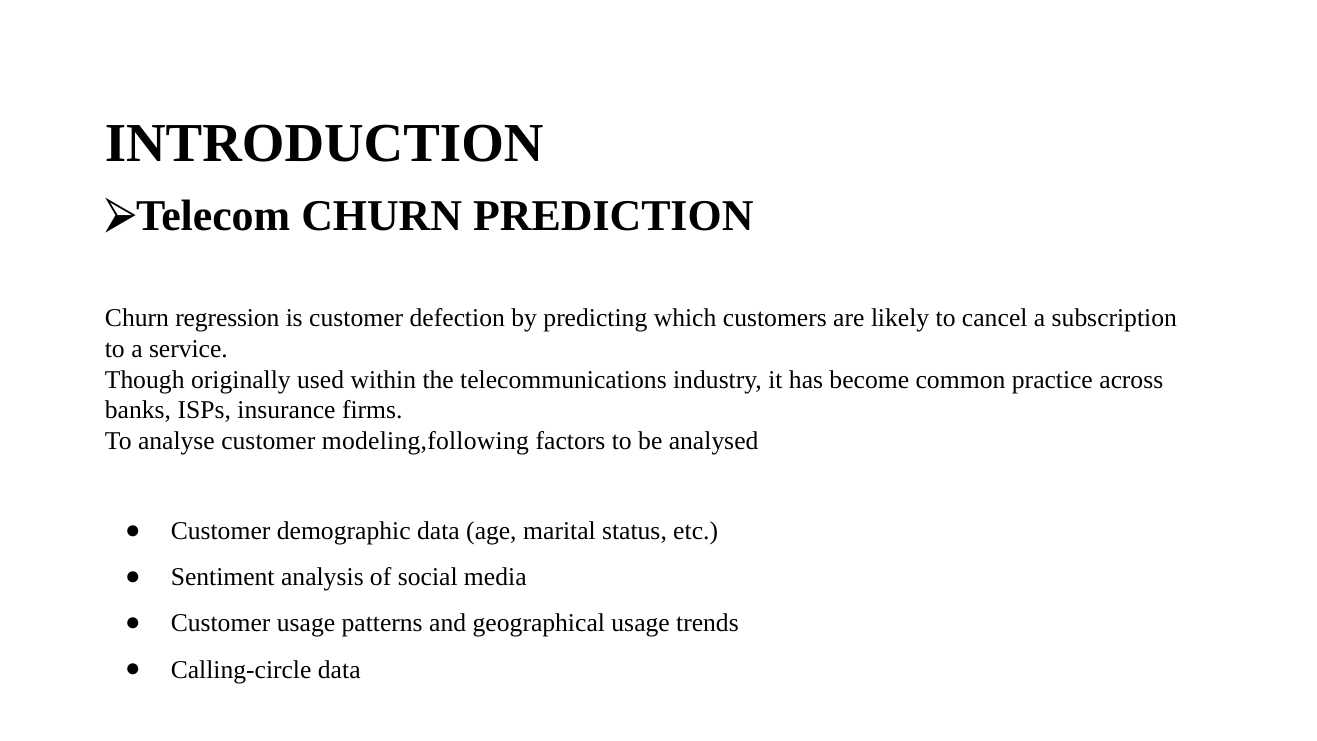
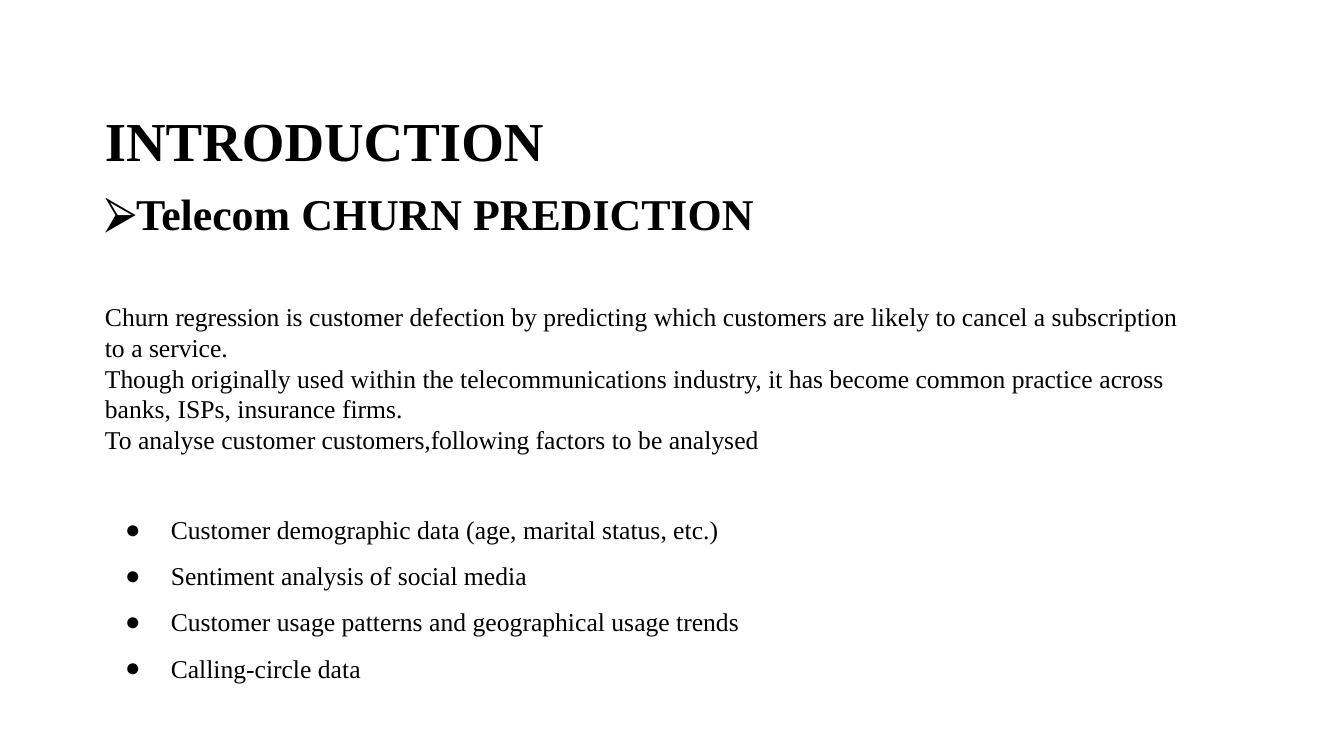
modeling,following: modeling,following -> customers,following
